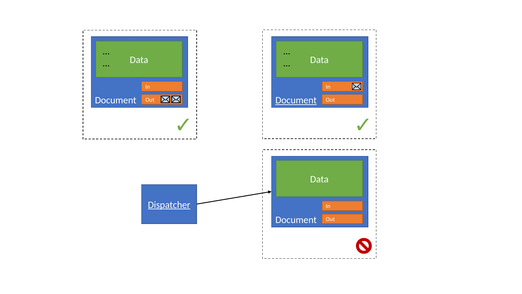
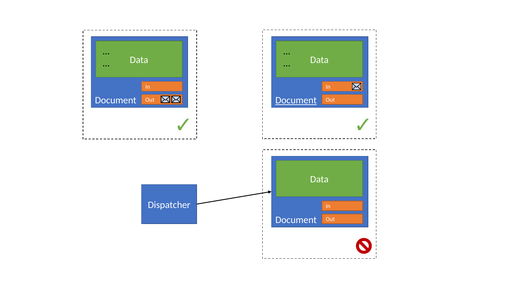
Dispatcher underline: present -> none
